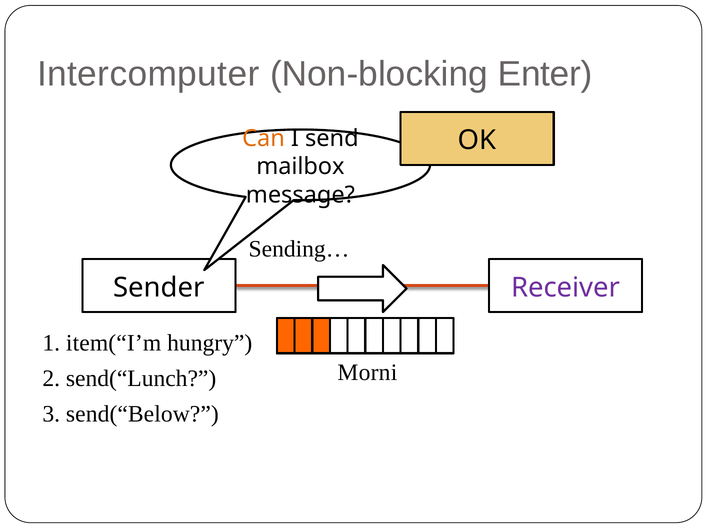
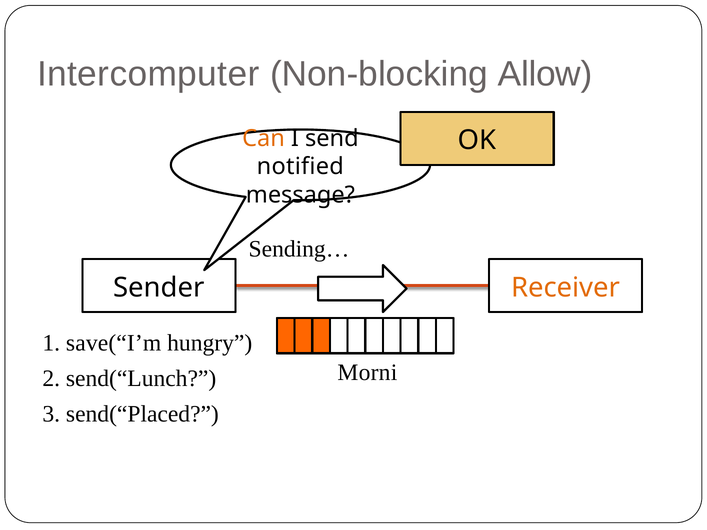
Enter: Enter -> Allow
mailbox: mailbox -> notified
Receiver colour: purple -> orange
item(“I’m: item(“I’m -> save(“I’m
send(“Below: send(“Below -> send(“Placed
